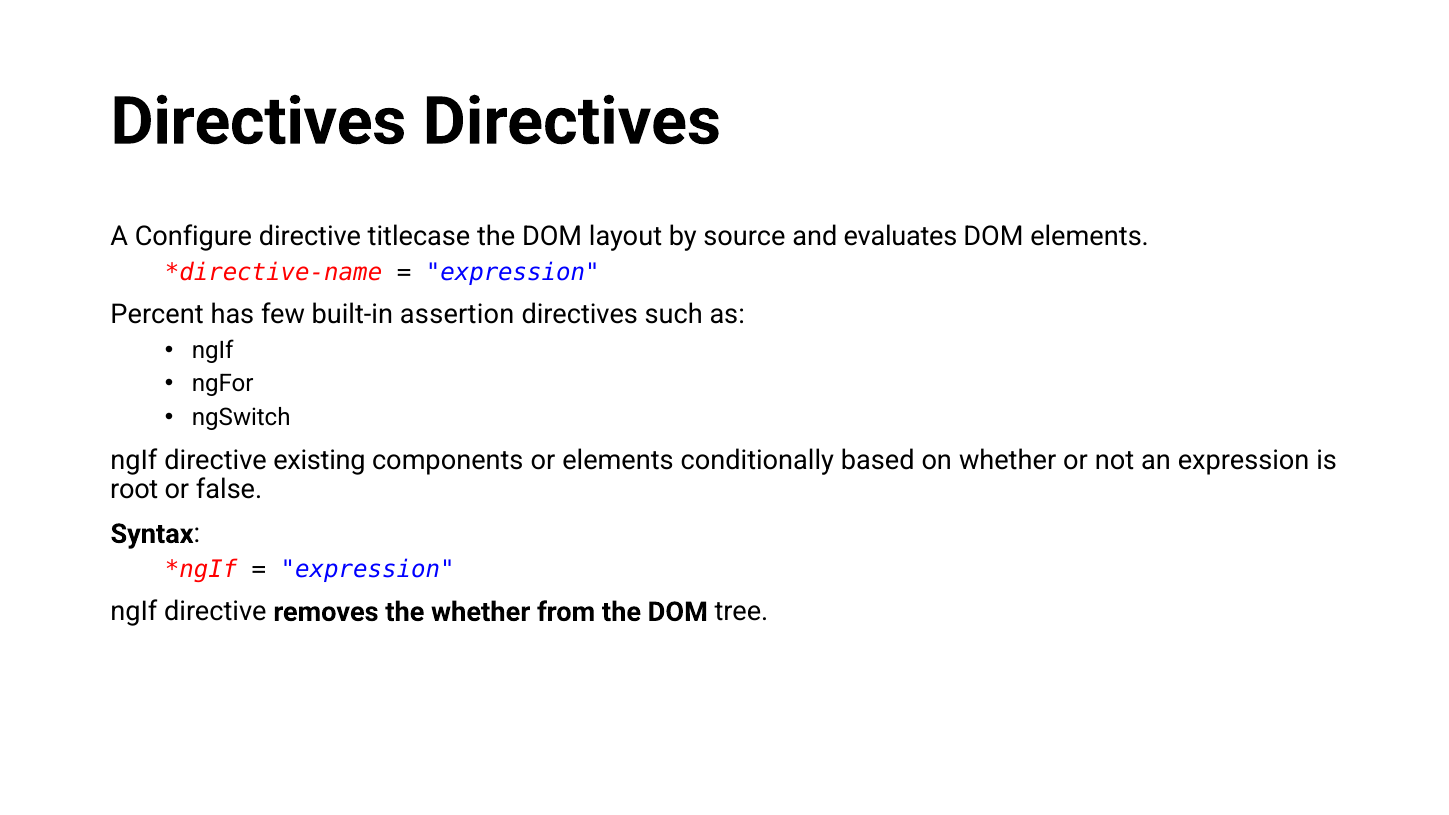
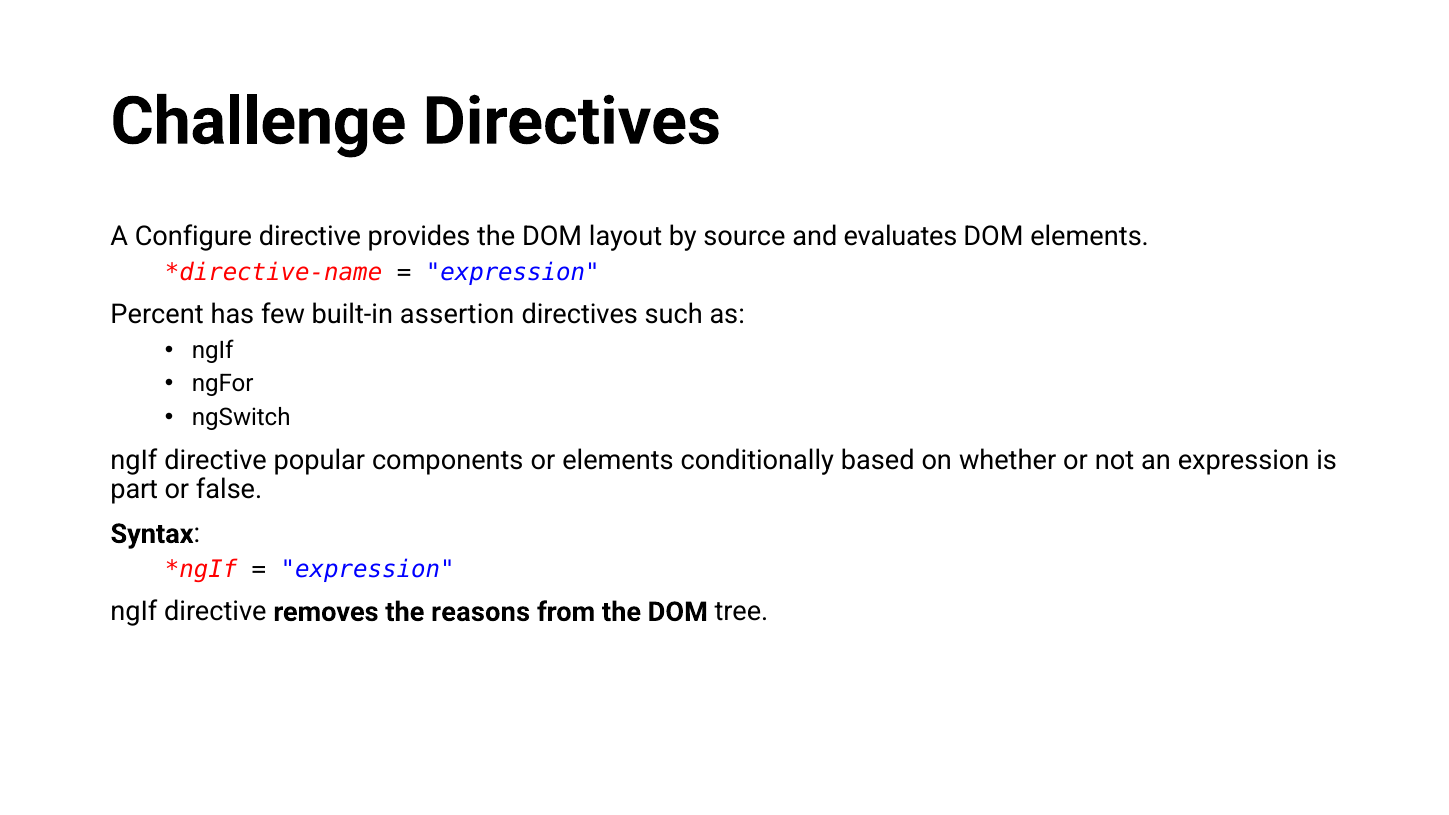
Directives at (258, 122): Directives -> Challenge
titlecase: titlecase -> provides
existing: existing -> popular
root: root -> part
the whether: whether -> reasons
